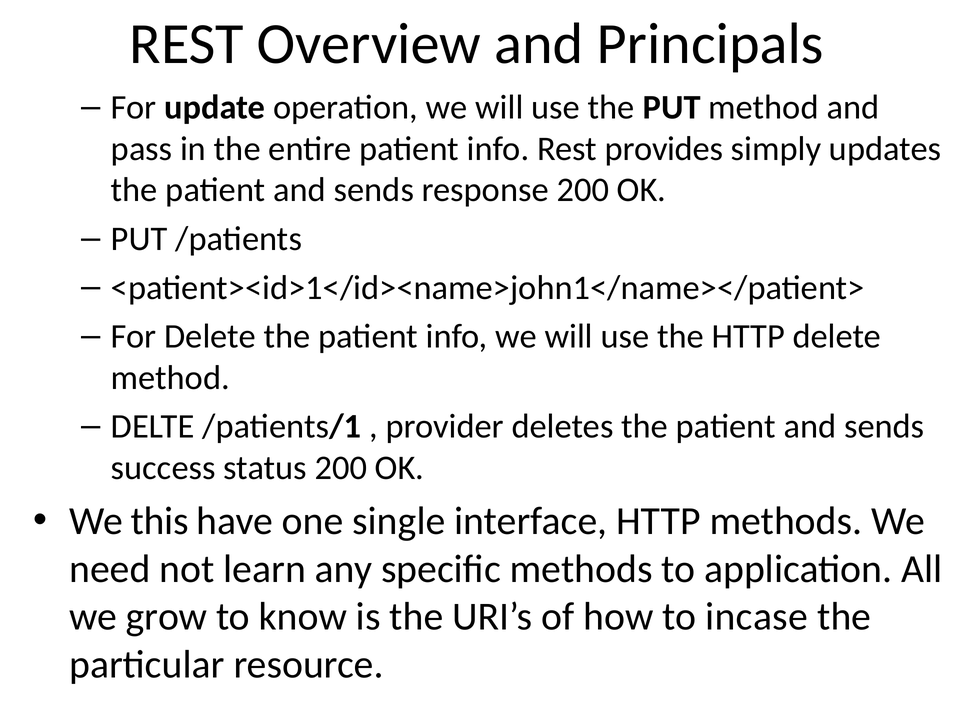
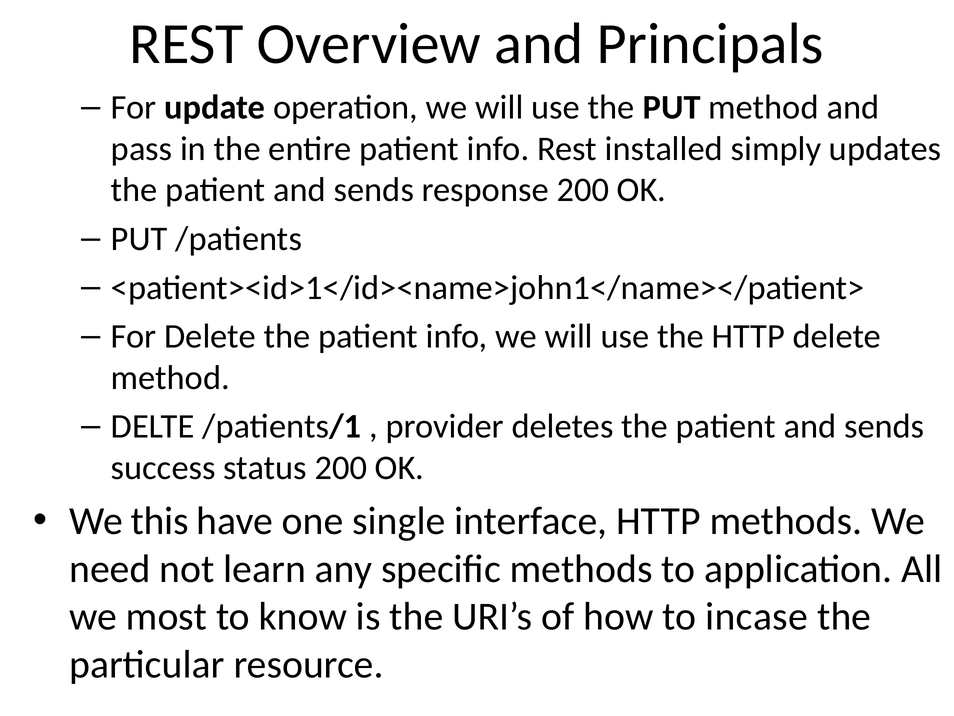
provides: provides -> installed
grow: grow -> most
